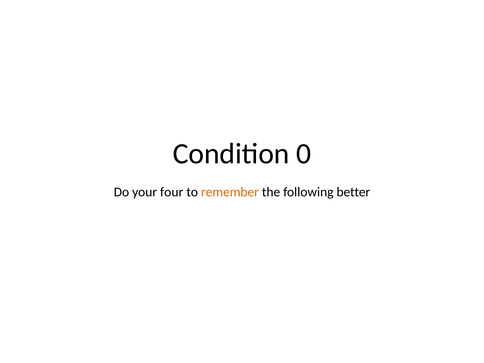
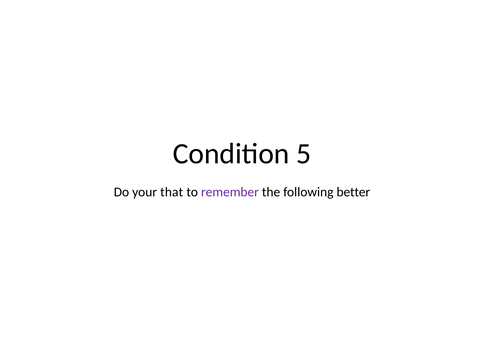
0: 0 -> 5
four: four -> that
remember colour: orange -> purple
